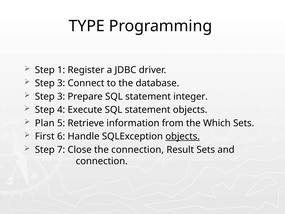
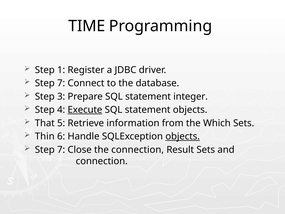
TYPE: TYPE -> TIME
3 at (61, 83): 3 -> 7
Execute underline: none -> present
Plan: Plan -> That
First: First -> Thin
